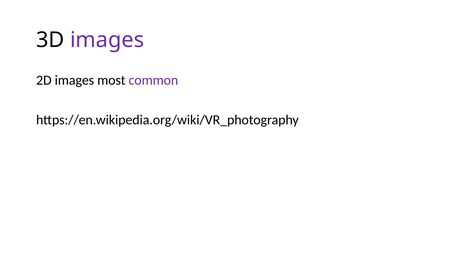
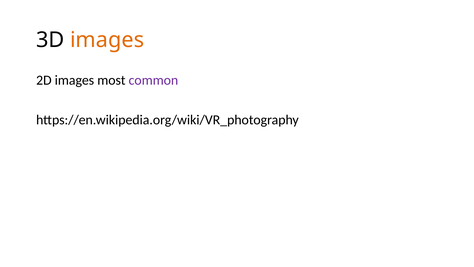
images at (107, 40) colour: purple -> orange
